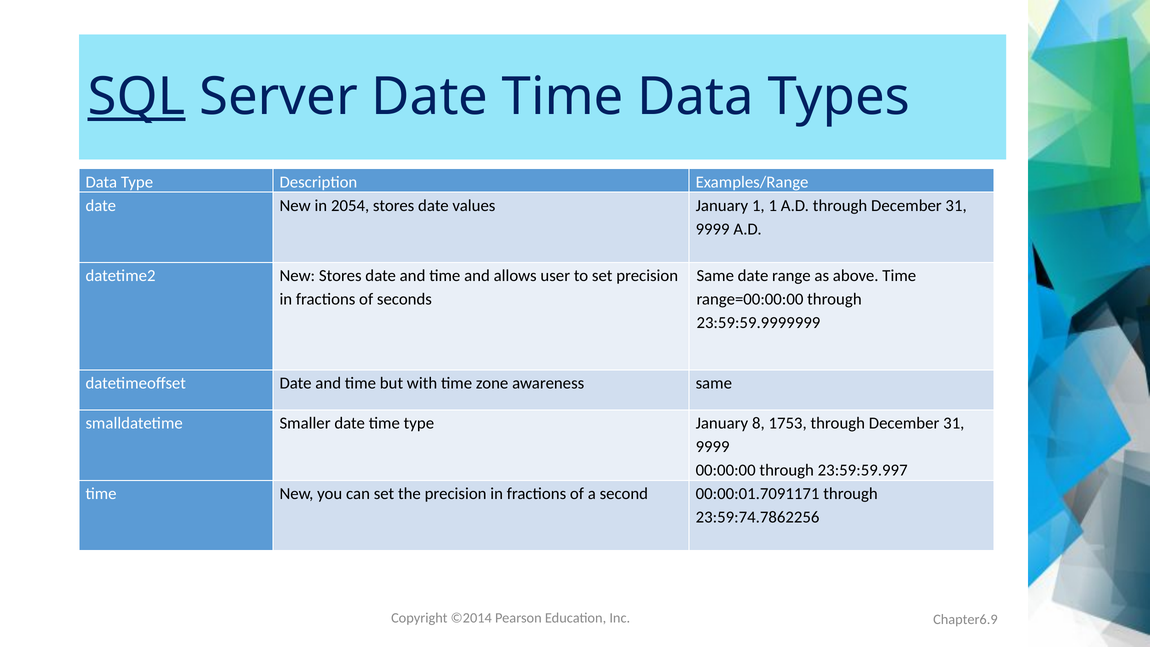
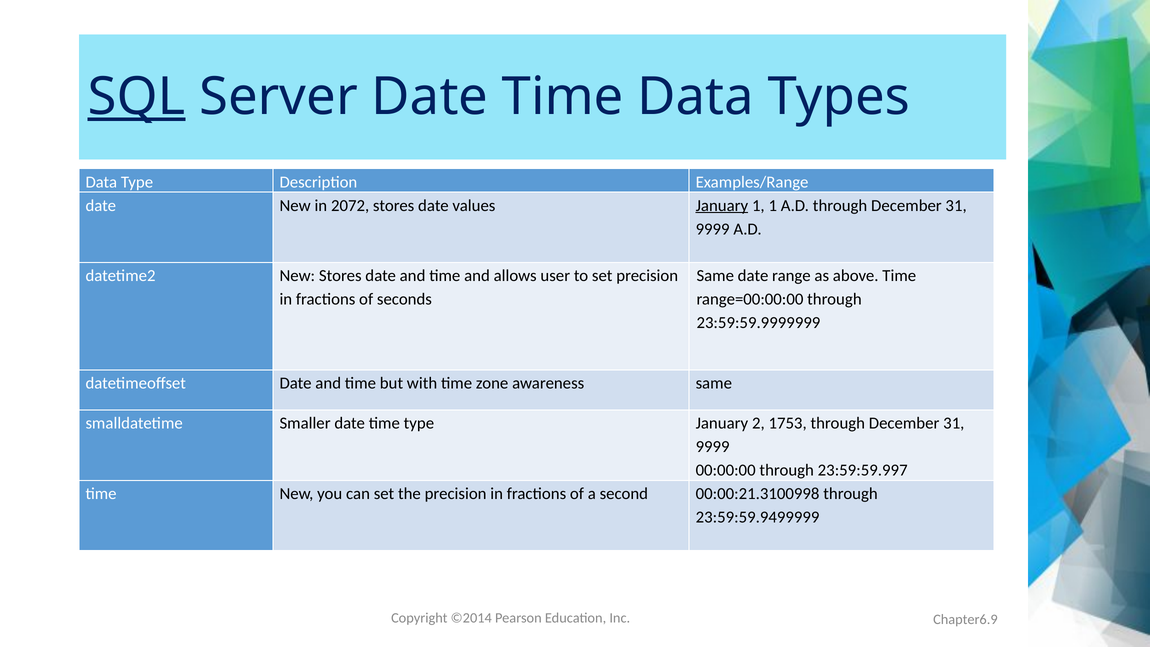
2054: 2054 -> 2072
January at (722, 205) underline: none -> present
8: 8 -> 2
00:00:01.7091171: 00:00:01.7091171 -> 00:00:21.3100998
23:59:74.7862256: 23:59:74.7862256 -> 23:59:59.9499999
